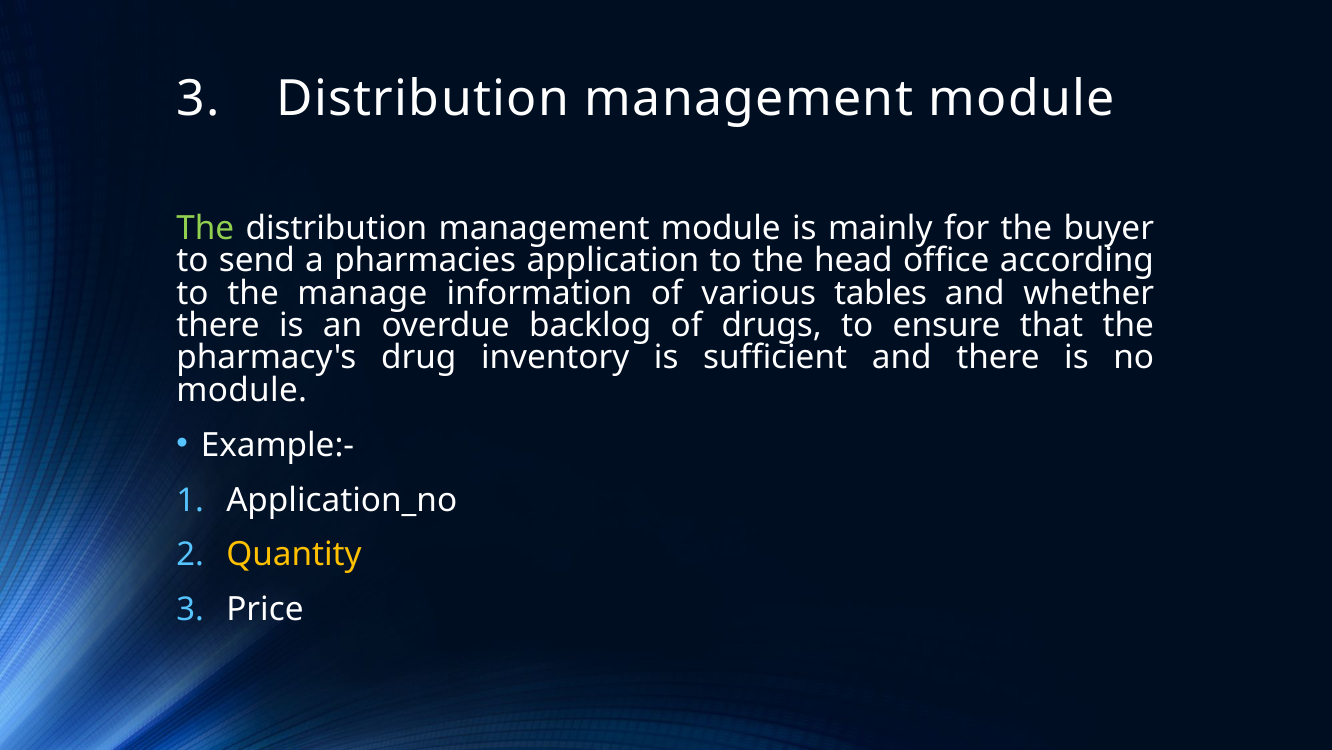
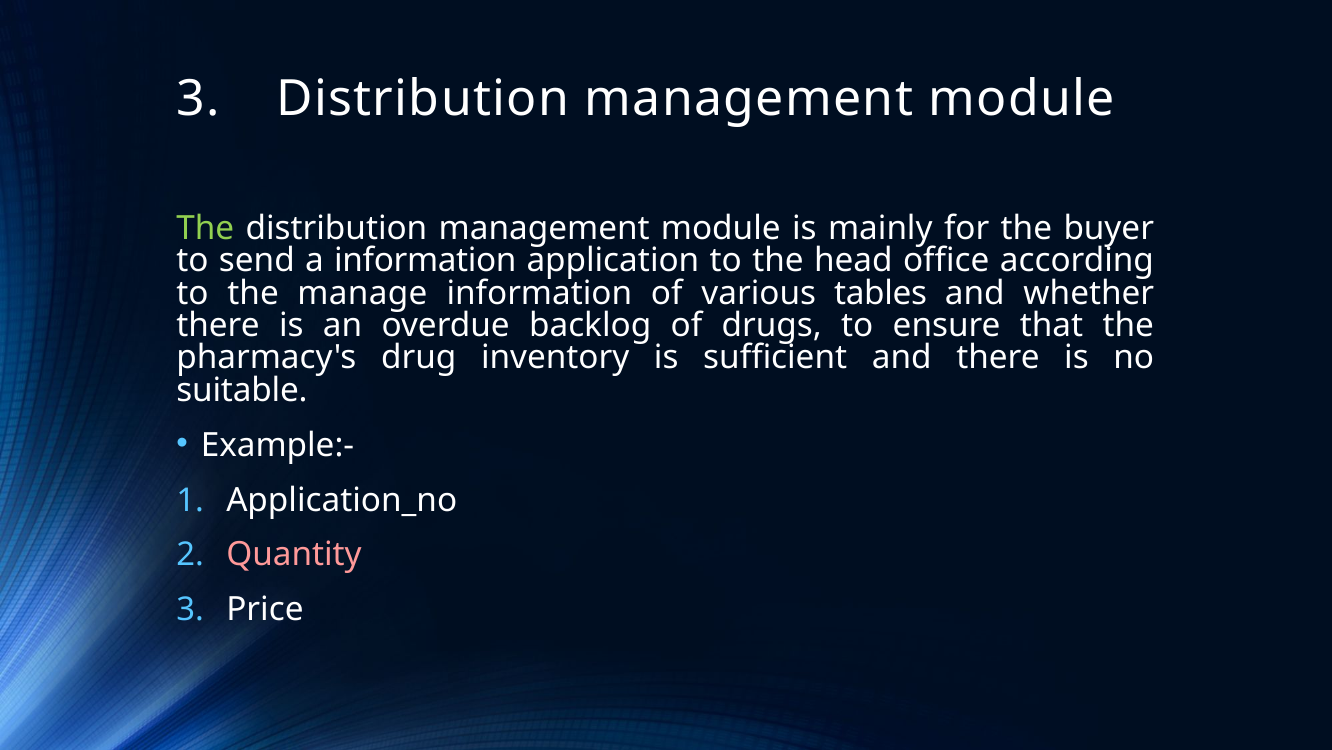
a pharmacies: pharmacies -> information
module at (242, 390): module -> suitable
Quantity colour: yellow -> pink
